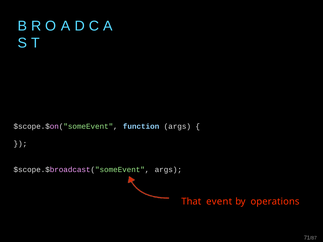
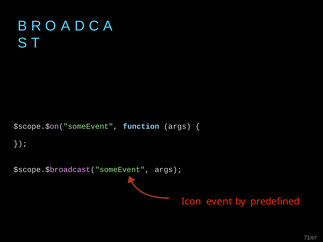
That: That -> Icon
operations: operations -> predefined
